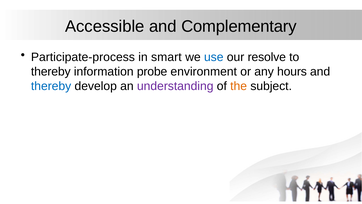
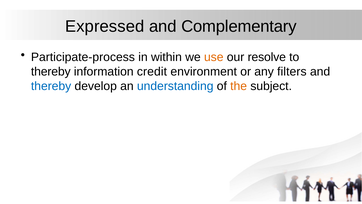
Accessible: Accessible -> Expressed
smart: smart -> within
use colour: blue -> orange
probe: probe -> credit
hours: hours -> filters
understanding colour: purple -> blue
